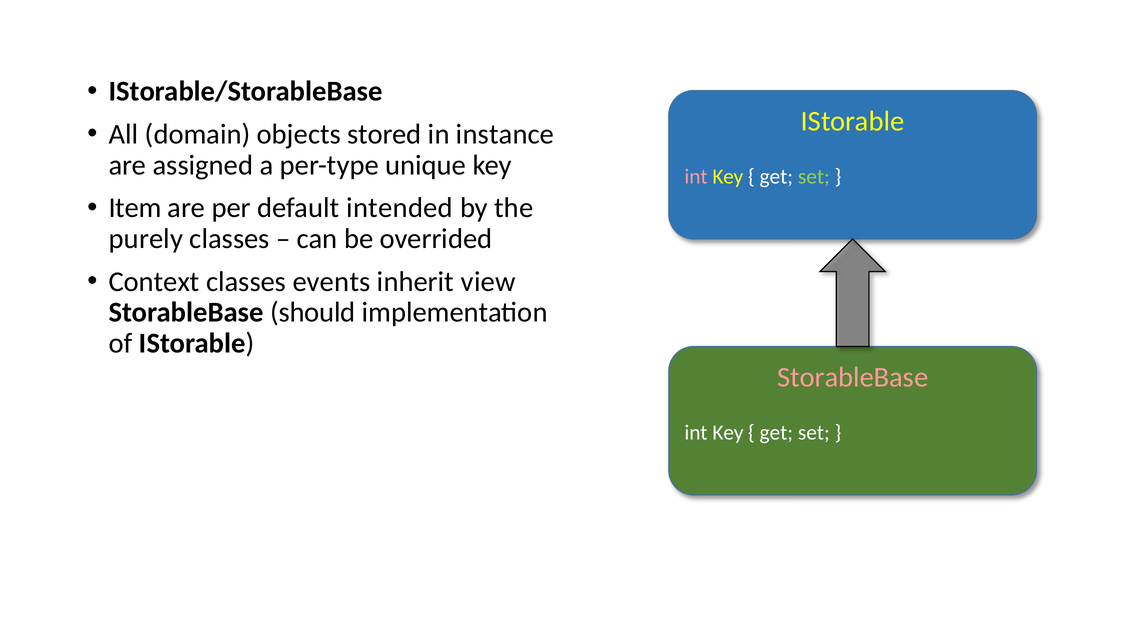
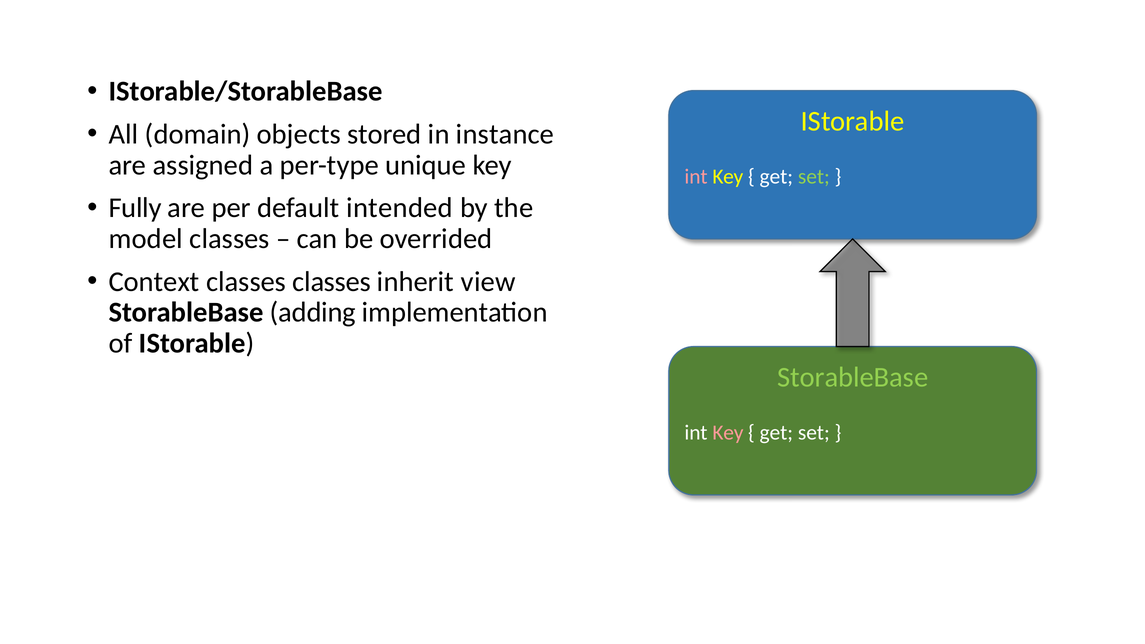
Item: Item -> Fully
purely: purely -> model
classes events: events -> classes
should: should -> adding
StorableBase at (853, 377) colour: pink -> light green
Key at (728, 433) colour: white -> pink
